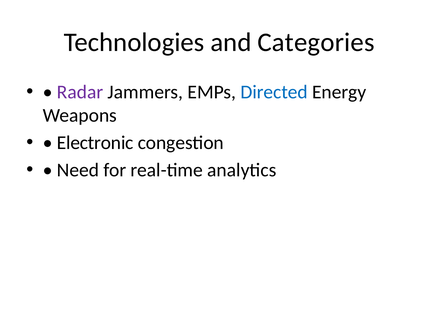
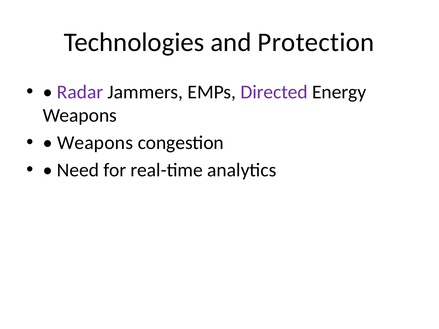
Categories: Categories -> Protection
Directed colour: blue -> purple
Electronic at (95, 143): Electronic -> Weapons
